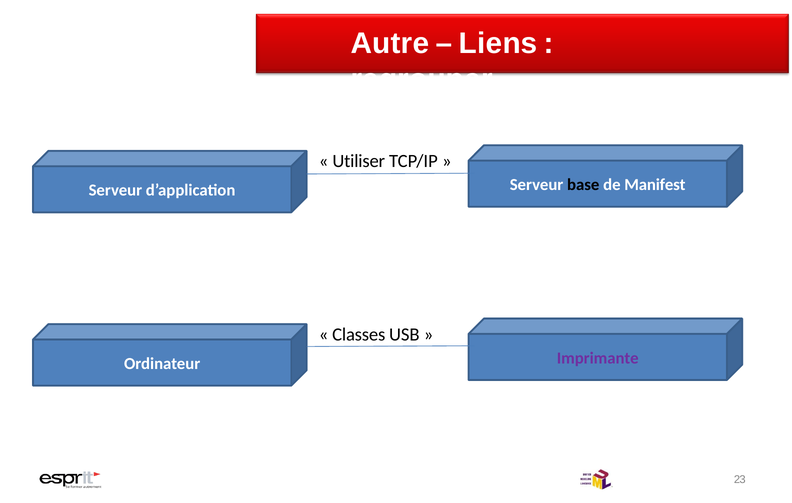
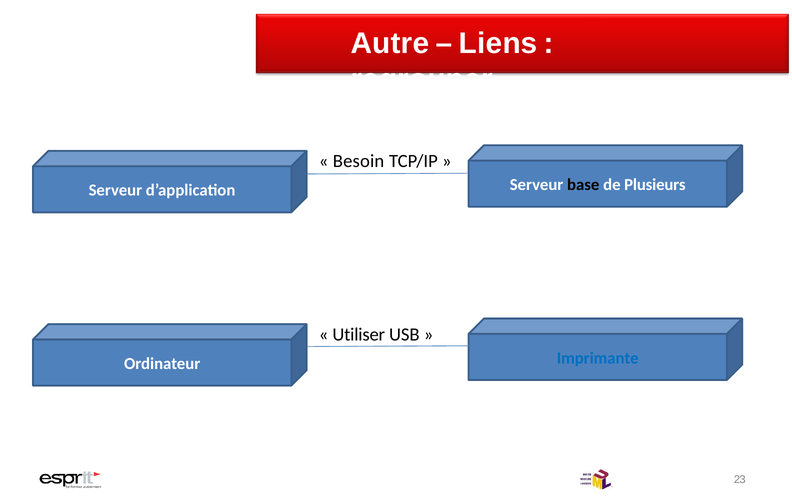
Utiliser: Utiliser -> Besoin
Manifest: Manifest -> Plusieurs
Classes: Classes -> Utiliser
Imprimante colour: purple -> blue
